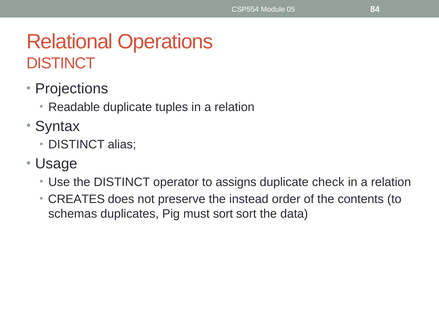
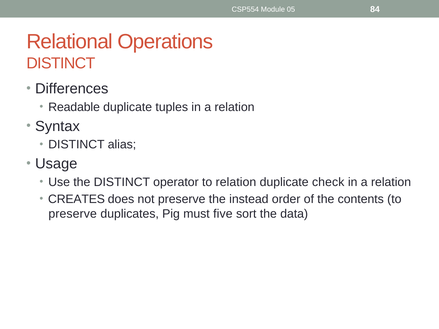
Projections: Projections -> Differences
to assigns: assigns -> relation
schemas at (73, 214): schemas -> preserve
must sort: sort -> five
